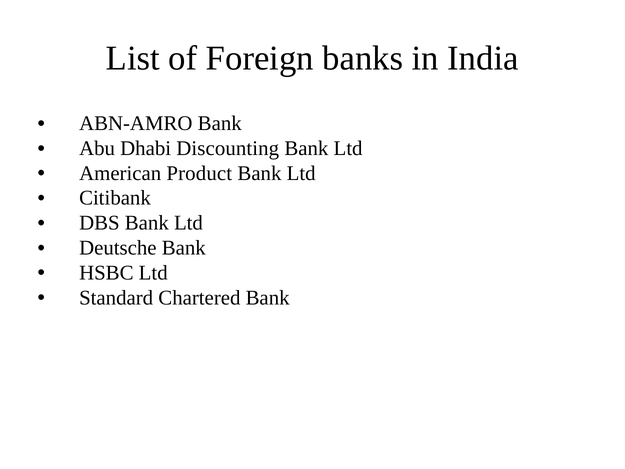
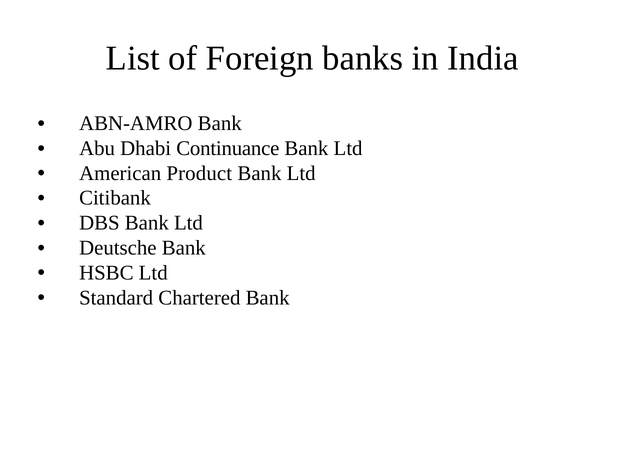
Discounting: Discounting -> Continuance
